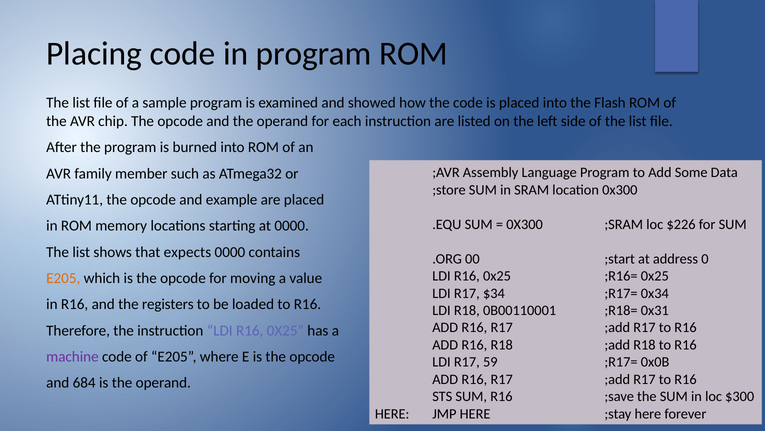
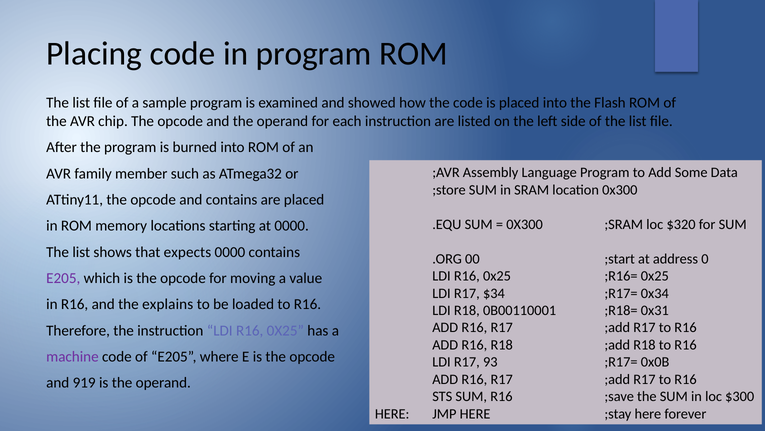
and example: example -> contains
$226: $226 -> $320
E205 at (63, 278) colour: orange -> purple
registers: registers -> explains
59: 59 -> 93
684: 684 -> 919
